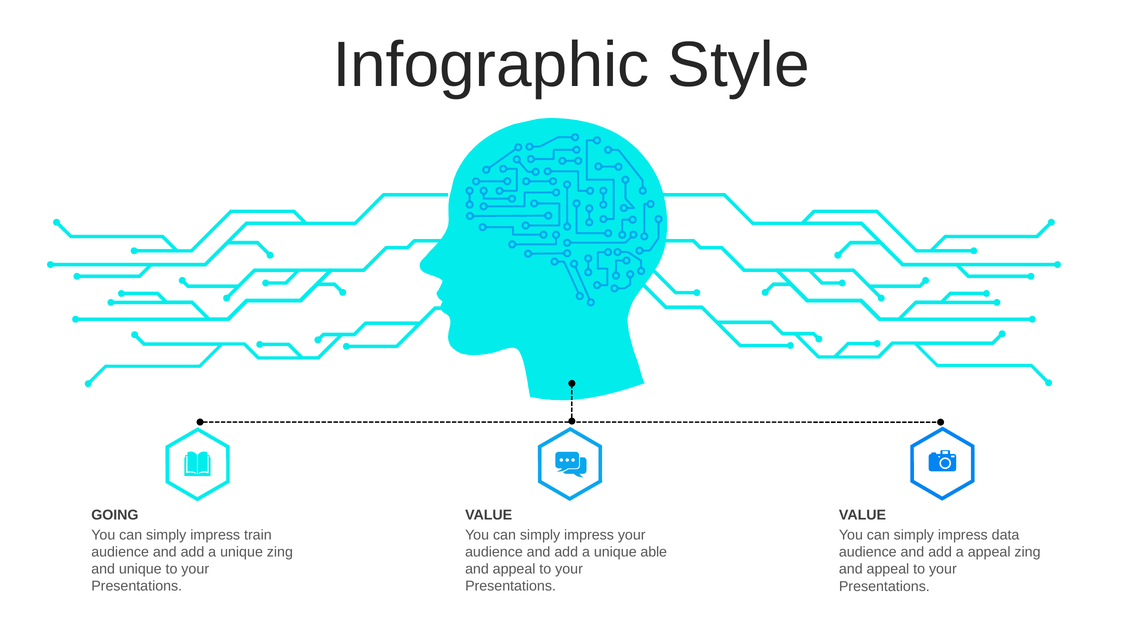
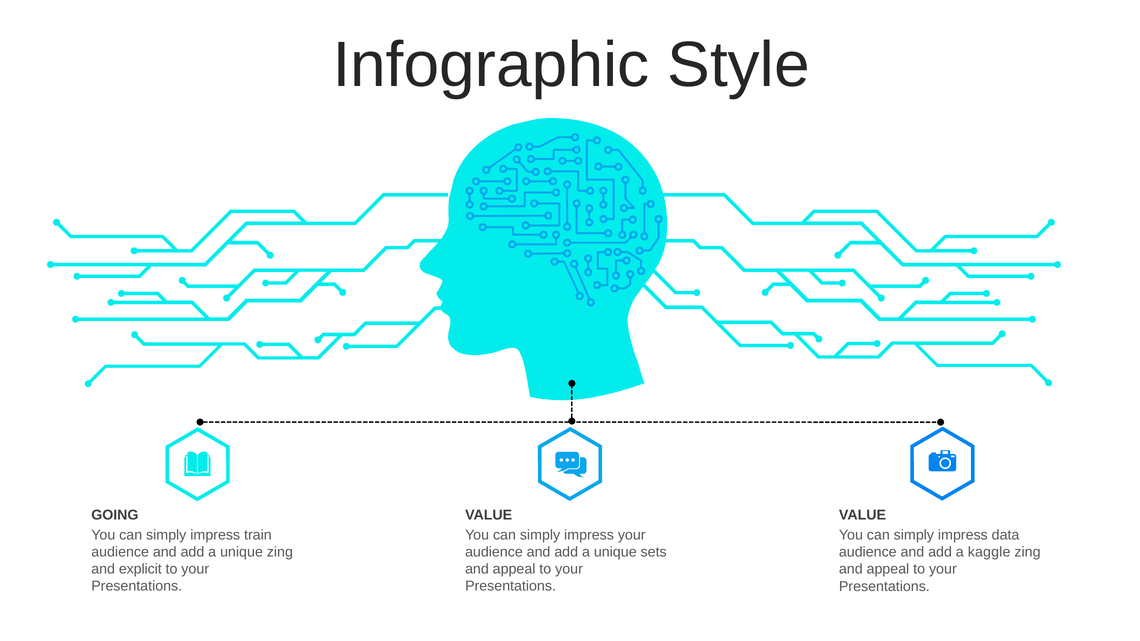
able: able -> sets
a appeal: appeal -> kaggle
and unique: unique -> explicit
